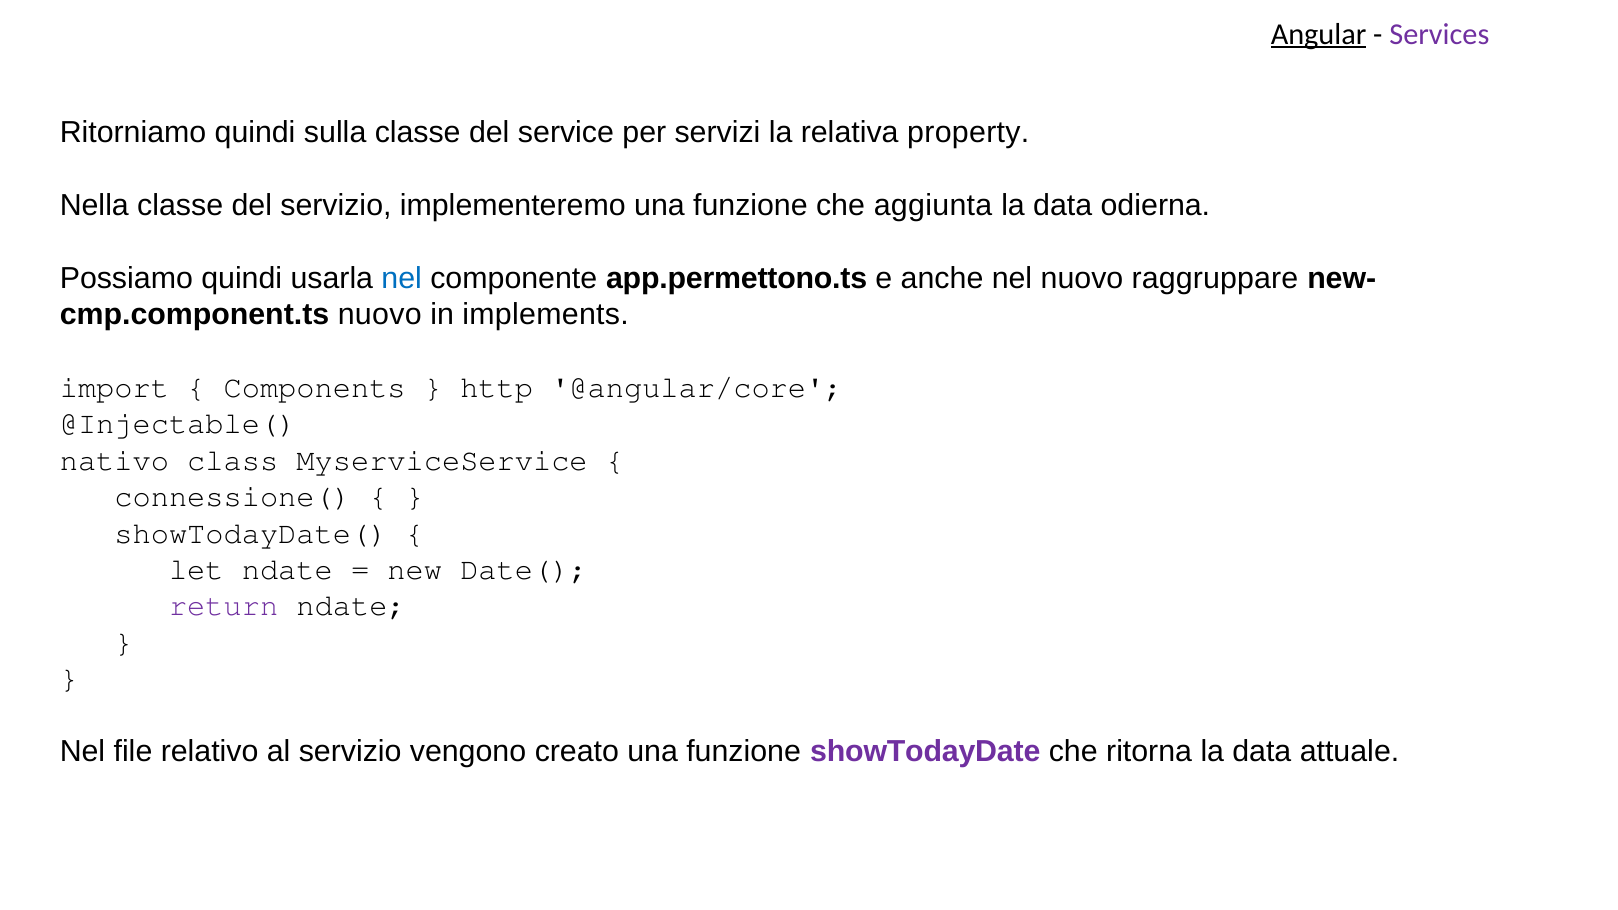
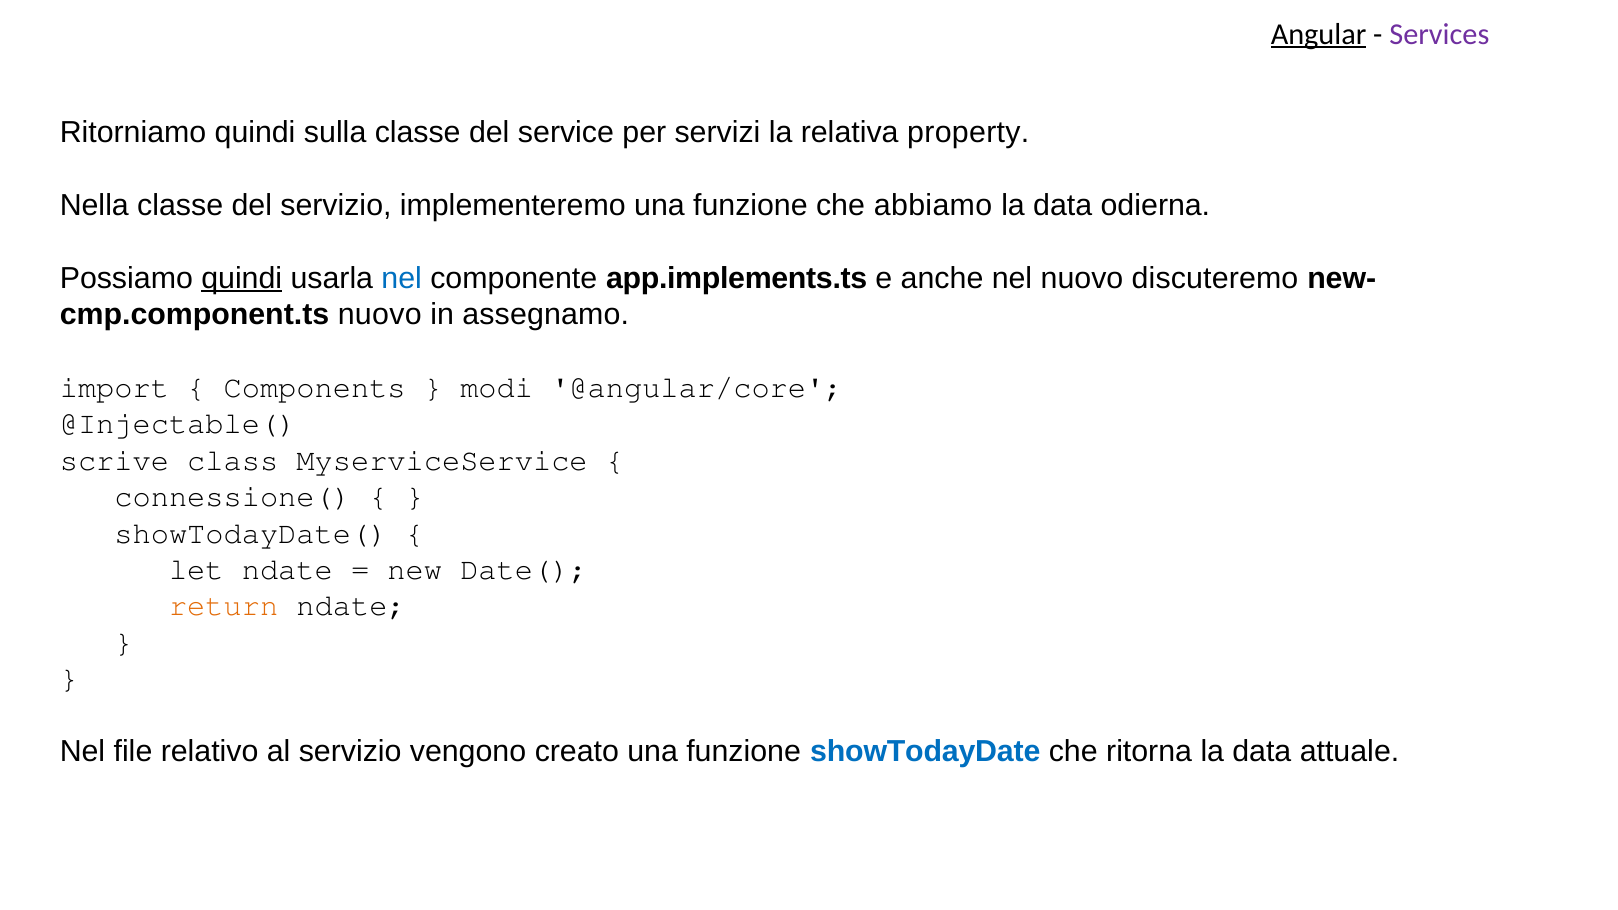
aggiunta: aggiunta -> abbiamo
quindi at (242, 278) underline: none -> present
app.permettono.ts: app.permettono.ts -> app.implements.ts
raggruppare: raggruppare -> discuteremo
implements: implements -> assegnamo
http: http -> modi
nativo: nativo -> scrive
return colour: purple -> orange
showTodayDate colour: purple -> blue
